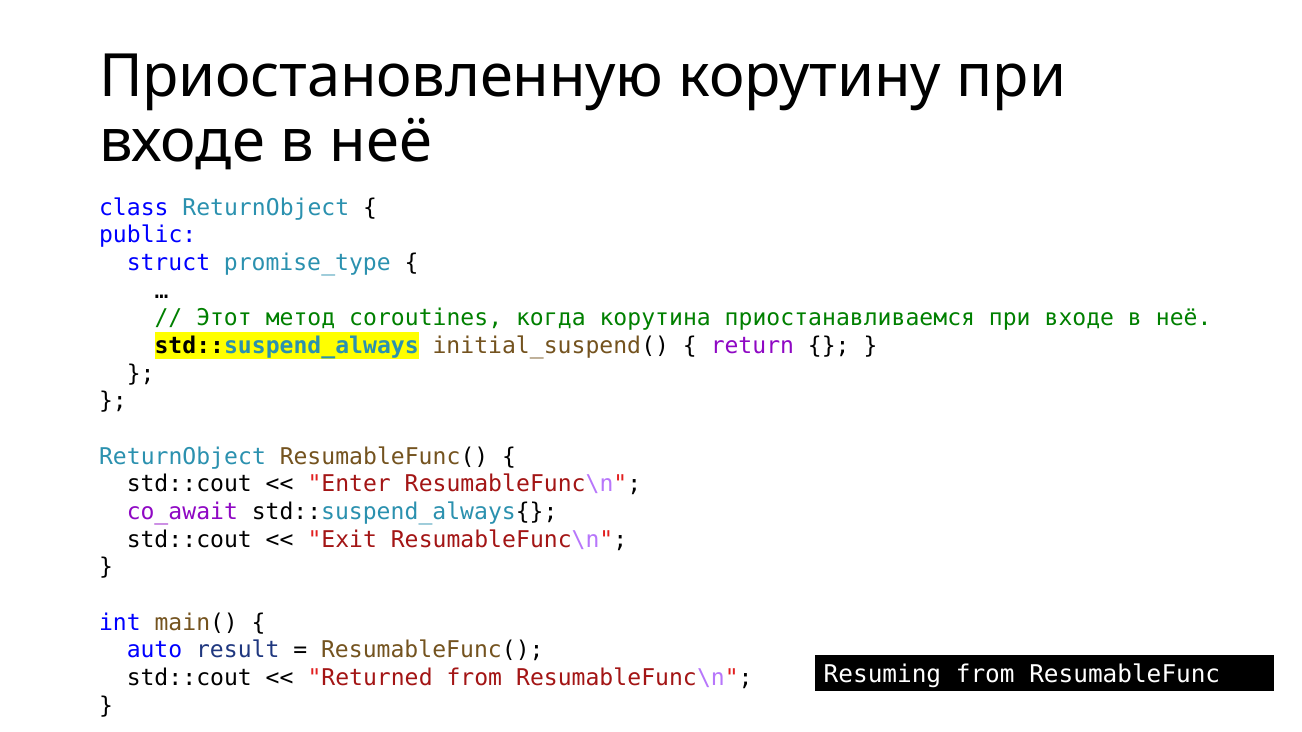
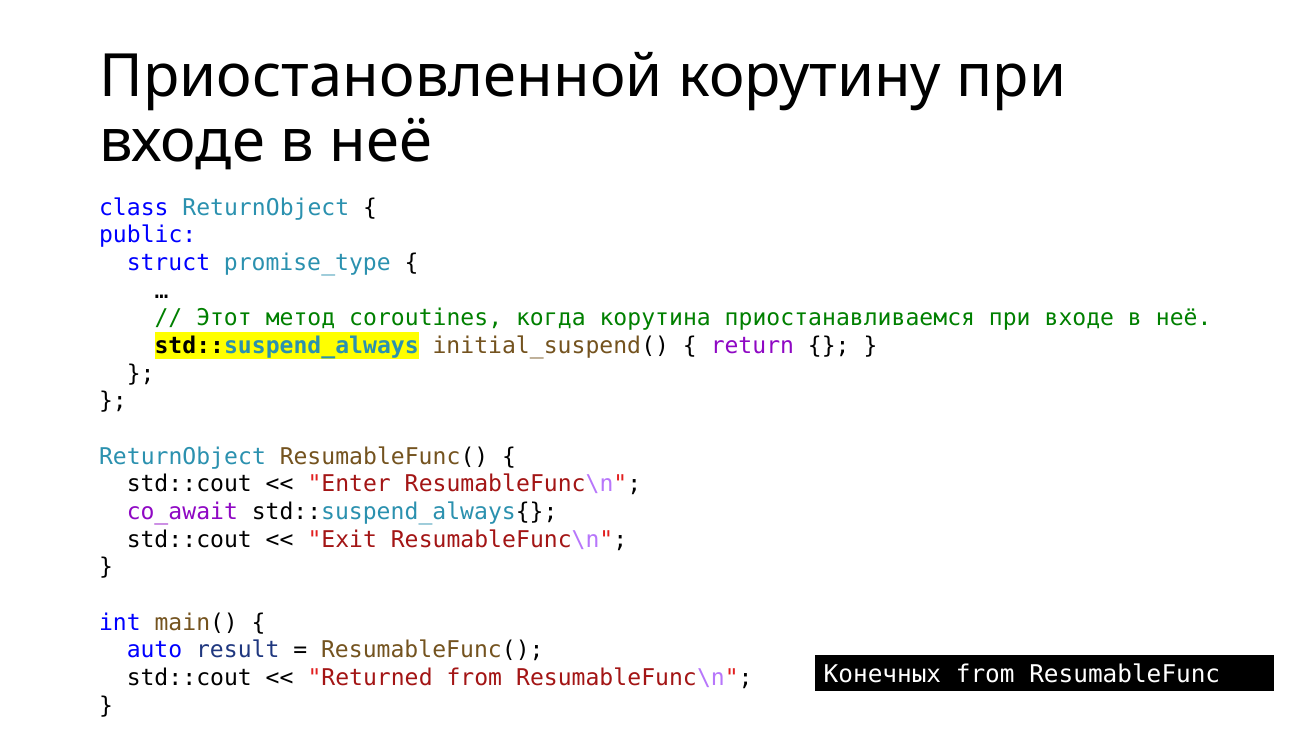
Приостановленную: Приостановленную -> Приостановленной
Resuming: Resuming -> Конечных
